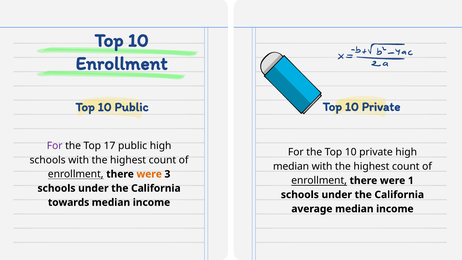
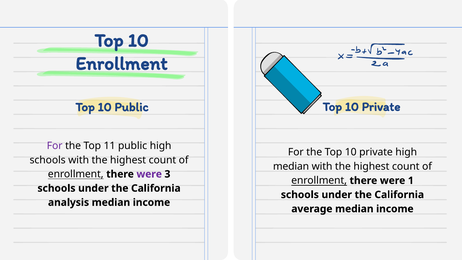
17: 17 -> 11
were at (149, 174) colour: orange -> purple
towards: towards -> analysis
